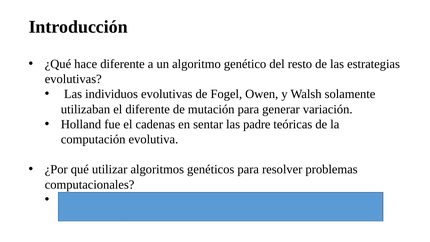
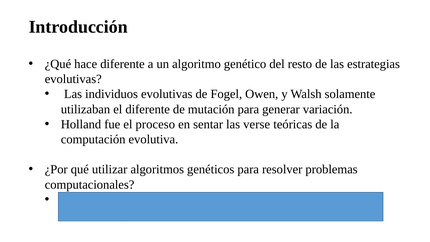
cadenas: cadenas -> proceso
padre: padre -> verse
